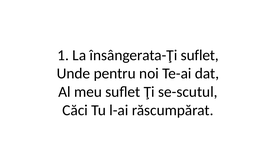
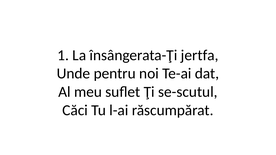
însângerata-Ţi suflet: suflet -> jertfa
